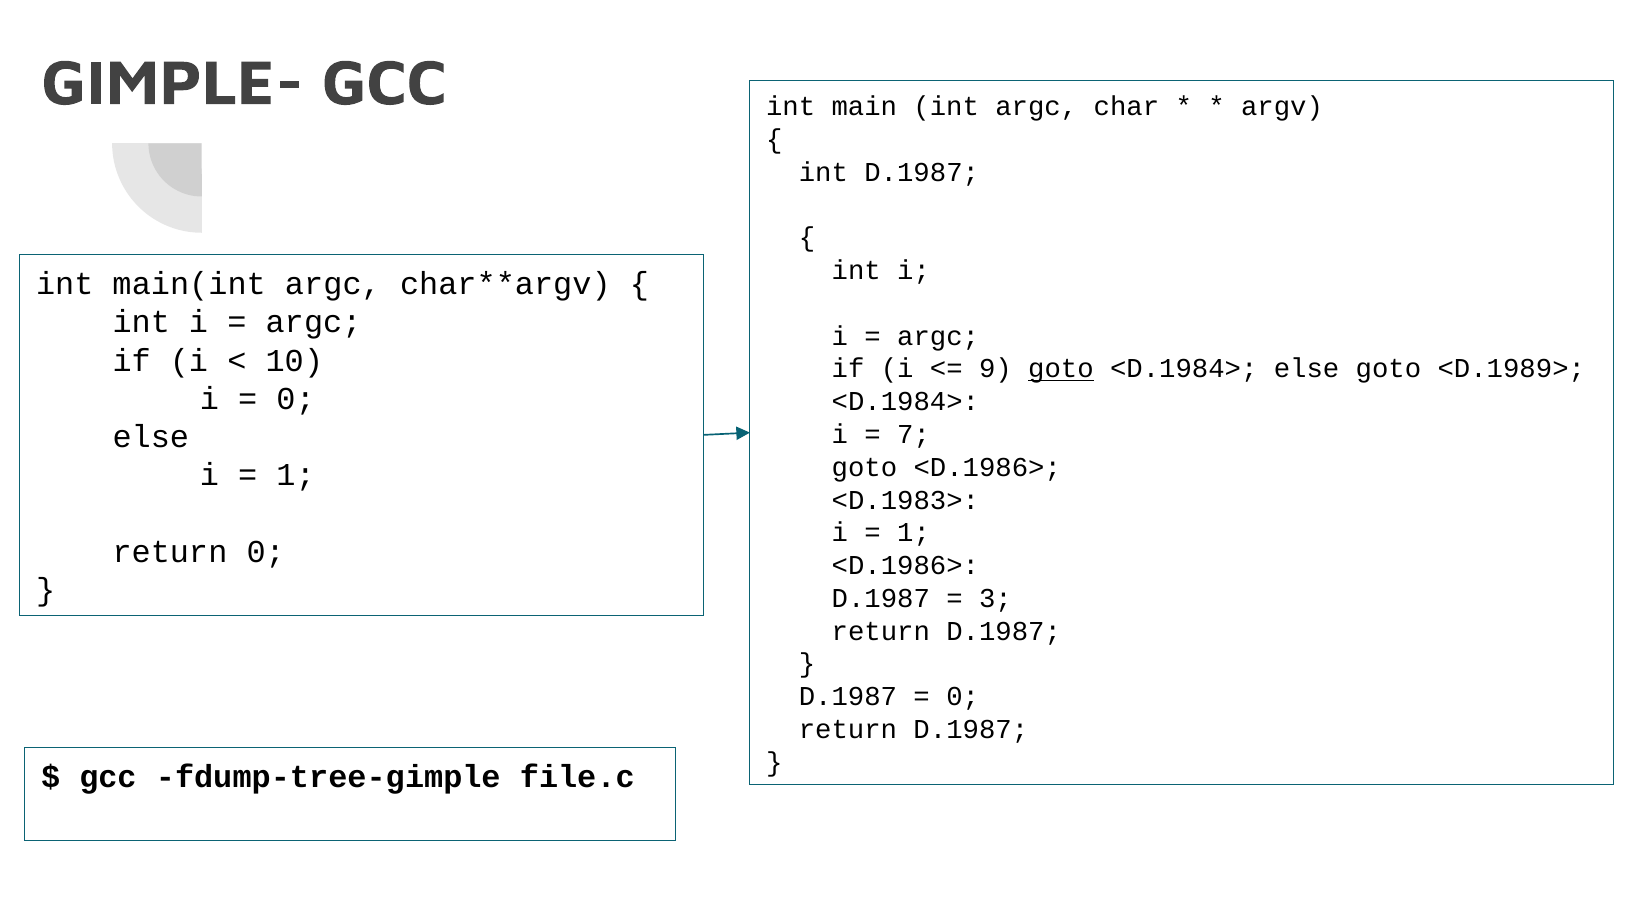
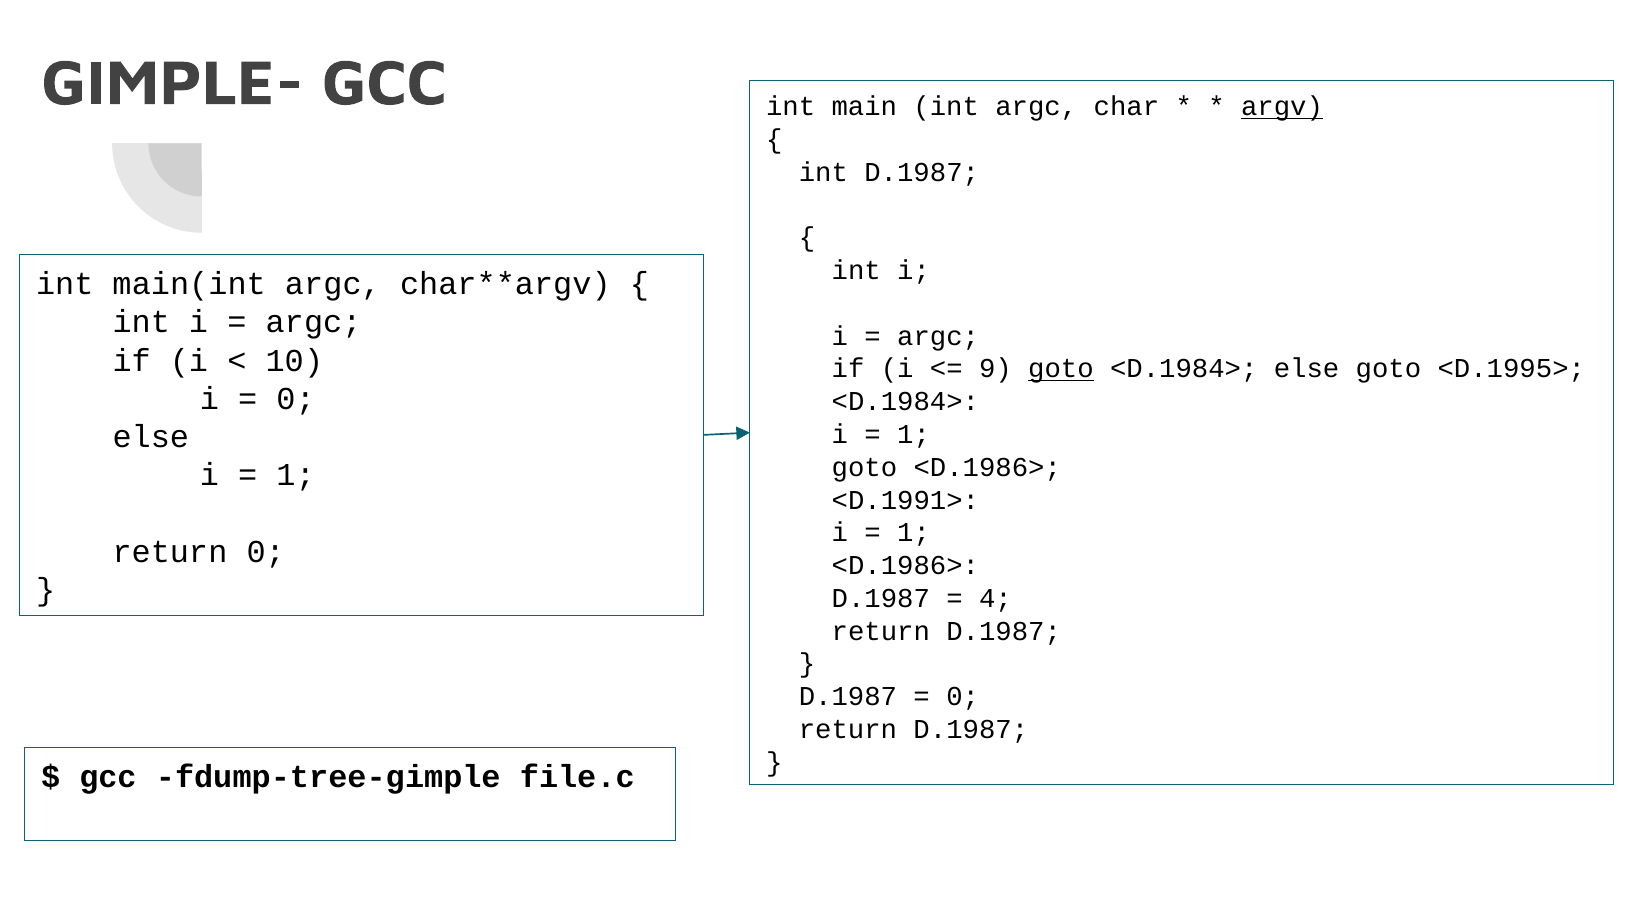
argv underline: none -> present
<D.1989>: <D.1989> -> <D.1995>
7 at (914, 434): 7 -> 1
<D.1983>: <D.1983> -> <D.1991>
3: 3 -> 4
